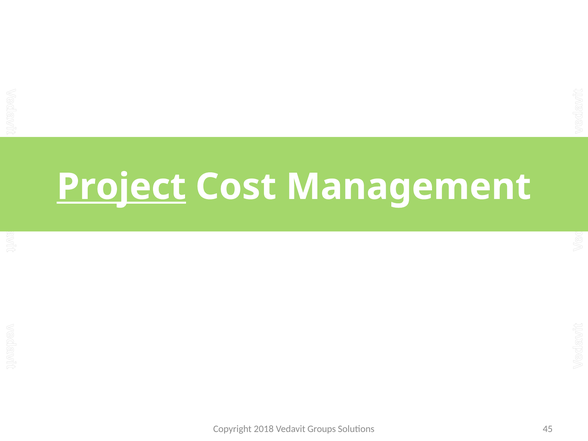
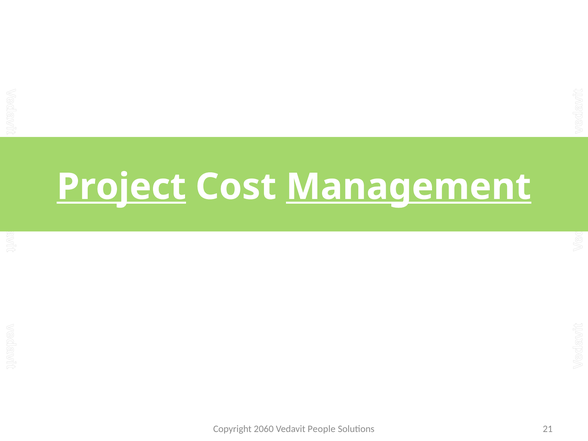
Management underline: none -> present
2018: 2018 -> 2060
Groups: Groups -> People
45: 45 -> 21
